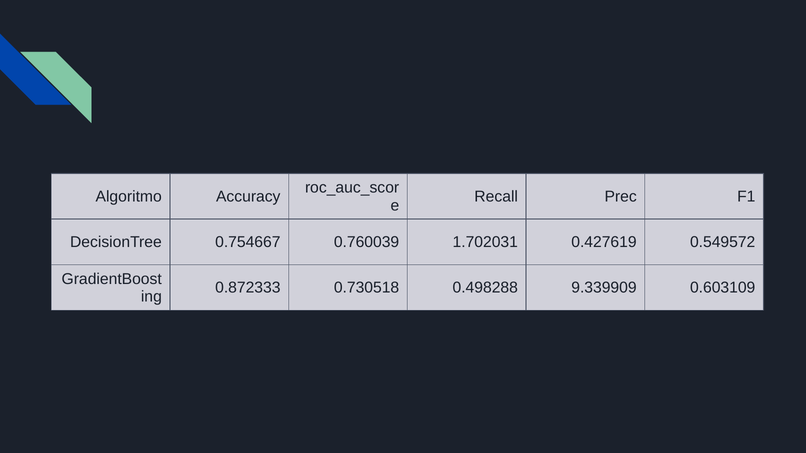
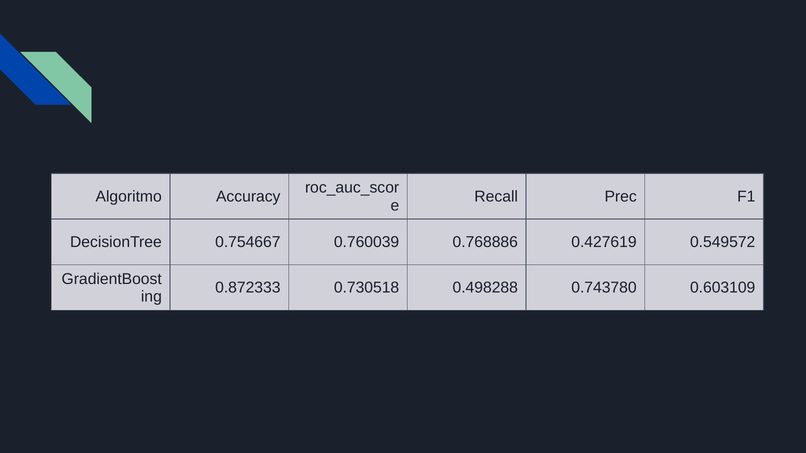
1.702031: 1.702031 -> 0.768886
9.339909: 9.339909 -> 0.743780
